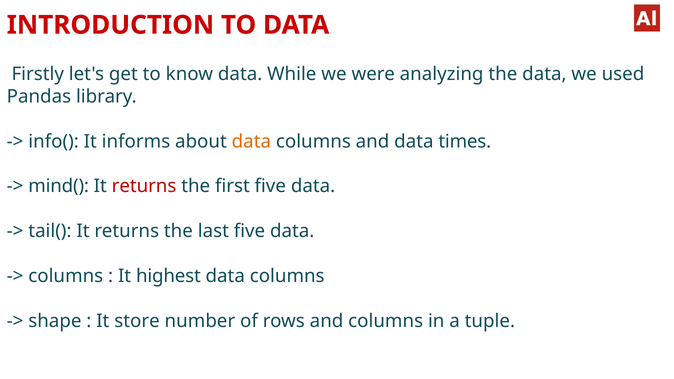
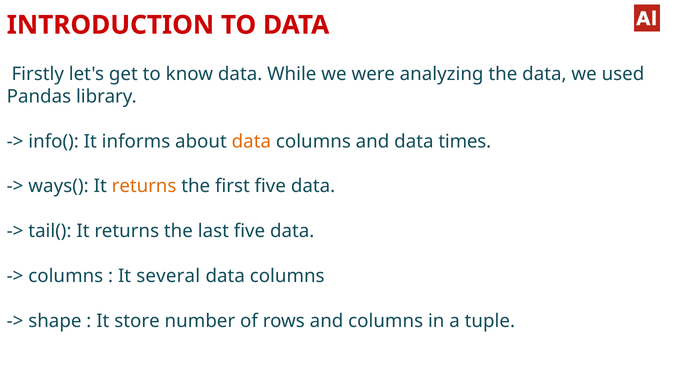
mind(: mind( -> ways(
returns at (144, 186) colour: red -> orange
highest: highest -> several
